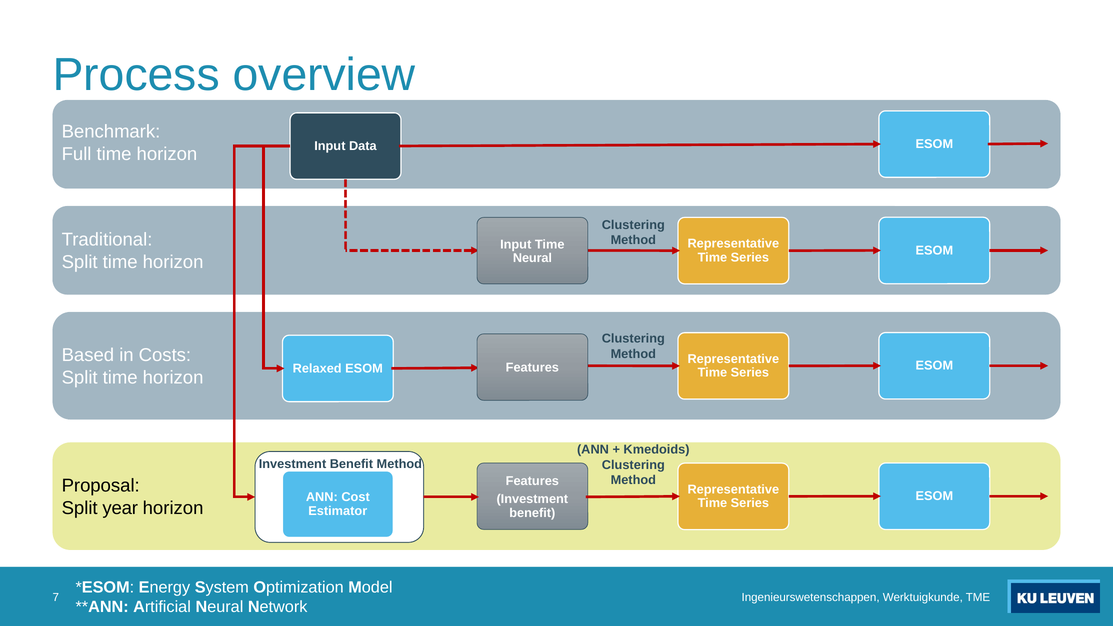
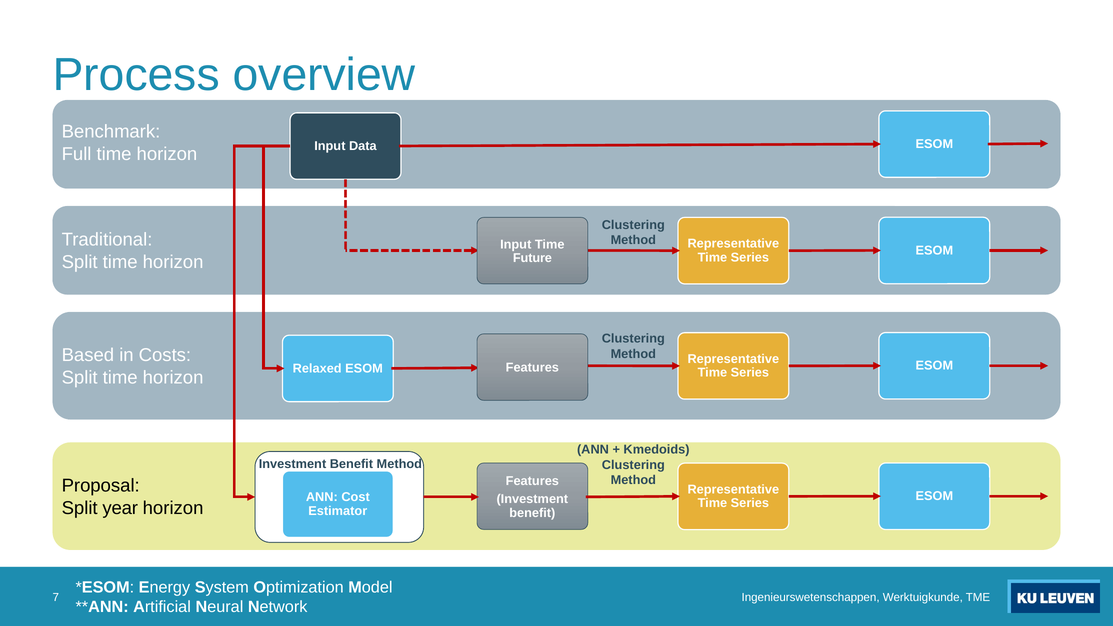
Neural at (532, 258): Neural -> Future
